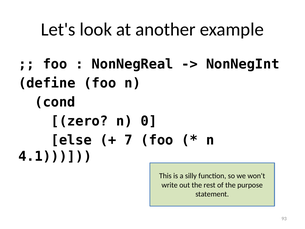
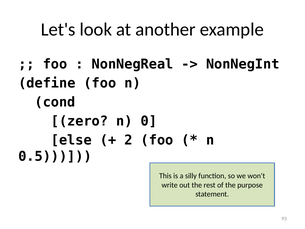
7: 7 -> 2
4.1: 4.1 -> 0.5
